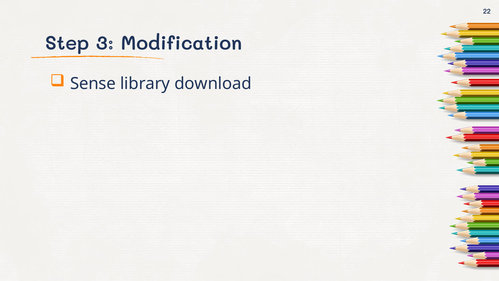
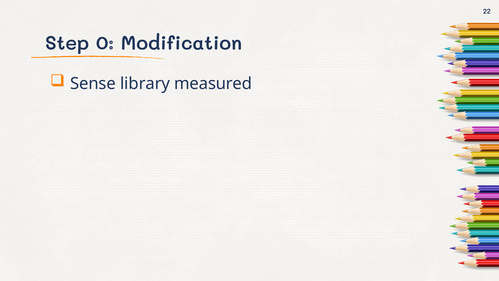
3: 3 -> 0
download: download -> measured
